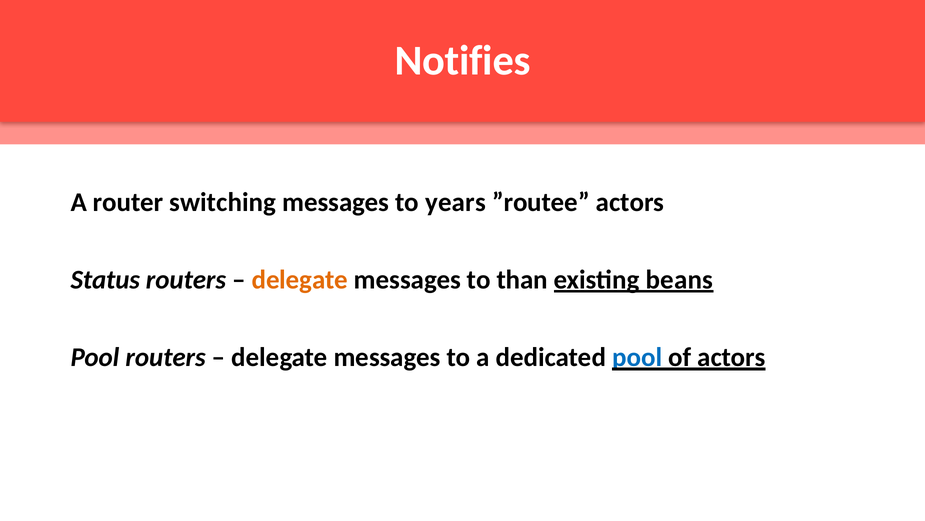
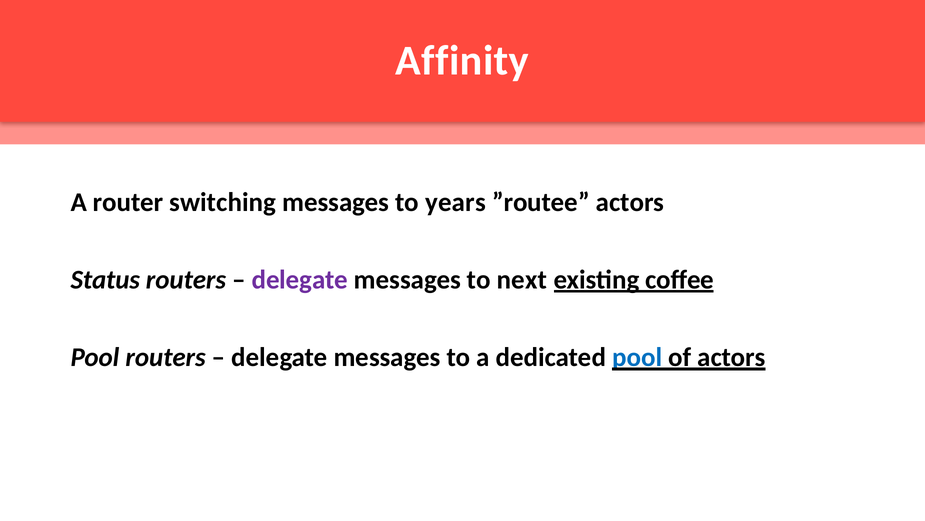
Notifies: Notifies -> Affinity
delegate at (300, 279) colour: orange -> purple
than: than -> next
beans: beans -> coffee
